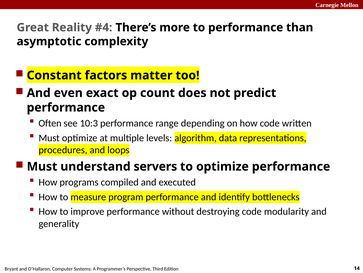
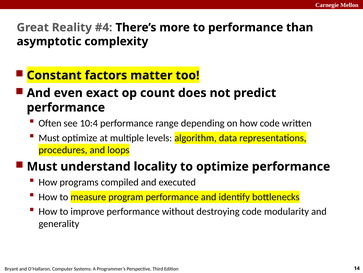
10:3: 10:3 -> 10:4
servers: servers -> locality
